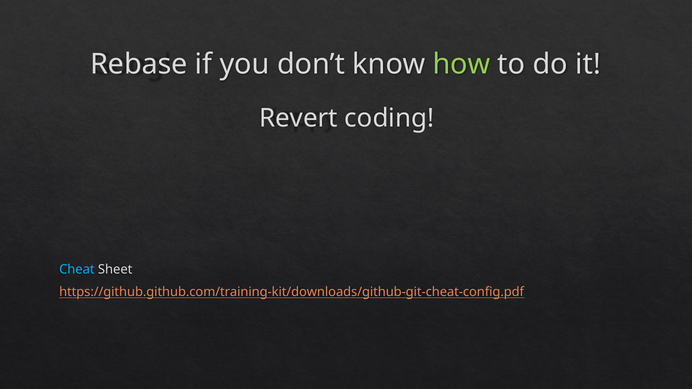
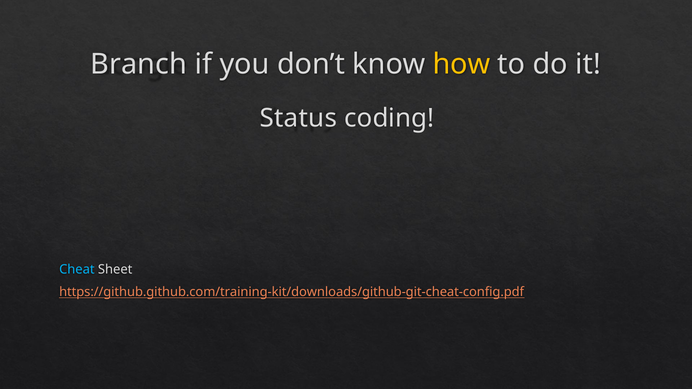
Rebase: Rebase -> Branch
how colour: light green -> yellow
Revert: Revert -> Status
